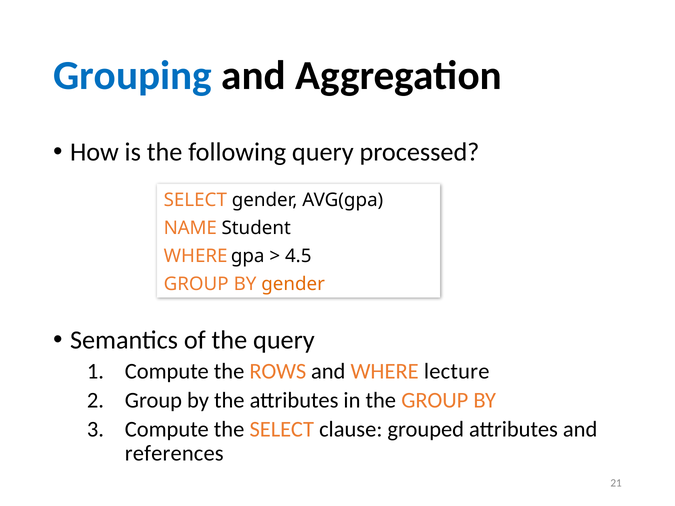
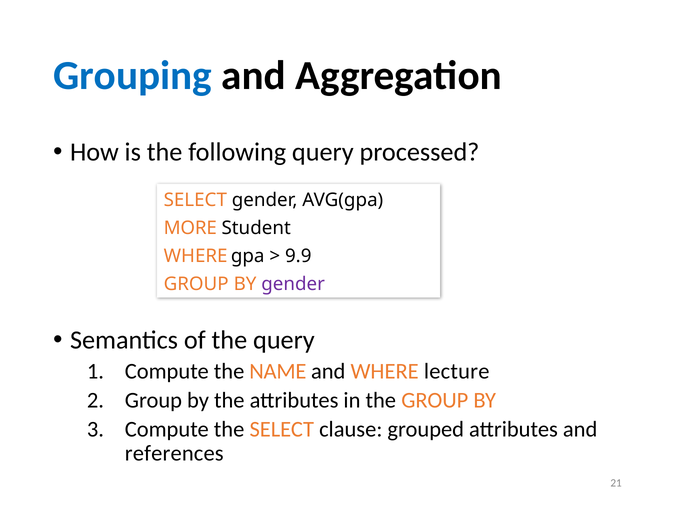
NAME: NAME -> MORE
4.5: 4.5 -> 9.9
gender at (293, 284) colour: orange -> purple
ROWS: ROWS -> NAME
